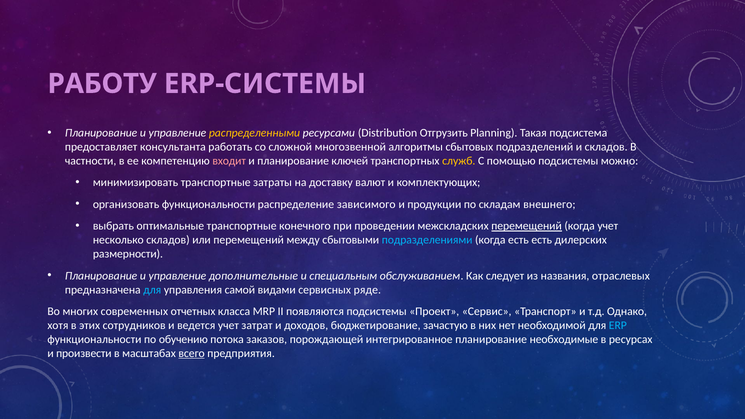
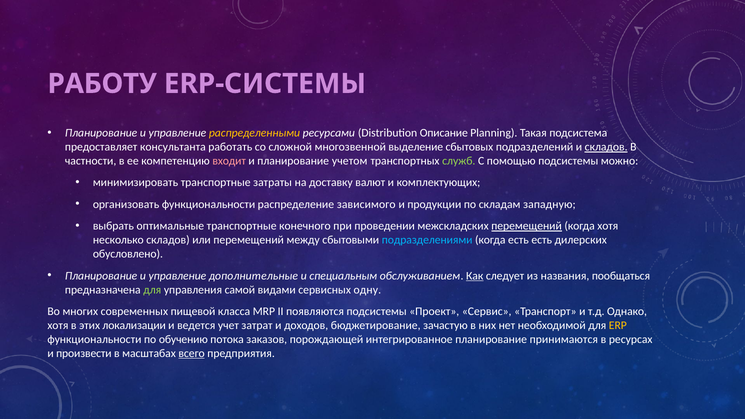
Отгрузить: Отгрузить -> Описание
алгоритмы: алгоритмы -> выделение
складов at (606, 147) underline: none -> present
ключей: ключей -> учетом
служб colour: yellow -> light green
внешнего: внешнего -> западную
когда учет: учет -> хотя
размерности: размерности -> обусловлено
Как underline: none -> present
отраслевых: отраслевых -> пообщаться
для at (152, 290) colour: light blue -> light green
ряде: ряде -> одну
отчетных: отчетных -> пищевой
сотрудников: сотрудников -> локализации
ERP colour: light blue -> yellow
необходимые: необходимые -> принимаются
